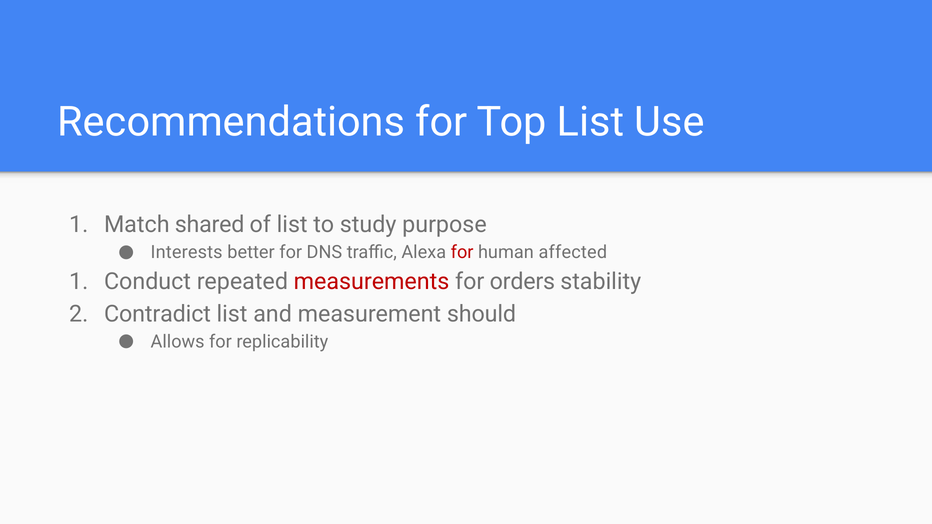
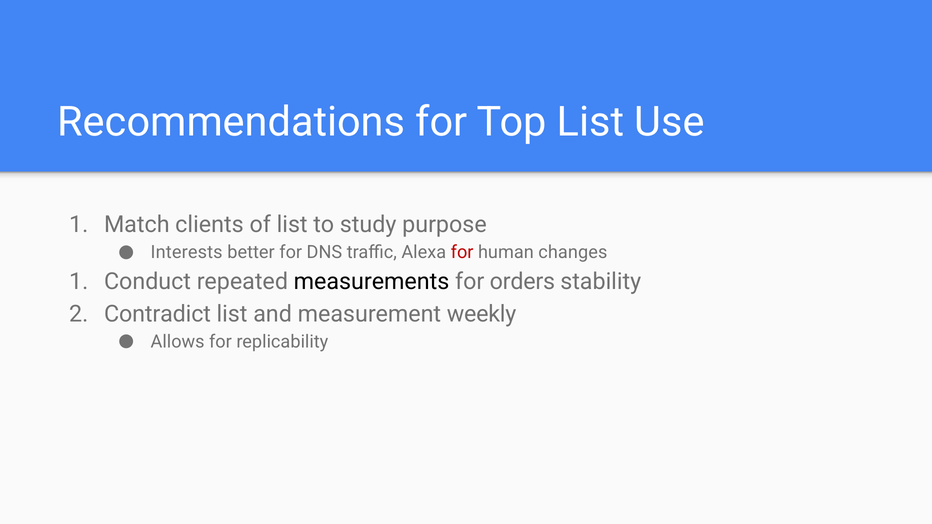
shared: shared -> clients
affected: affected -> changes
measurements colour: red -> black
should: should -> weekly
